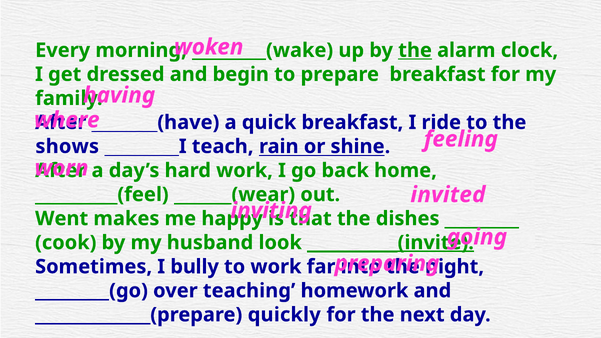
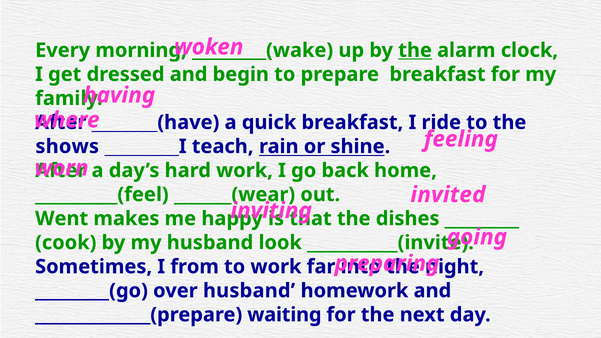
___________(invite underline: present -> none
bully: bully -> from
over teaching: teaching -> husband
quickly: quickly -> waiting
